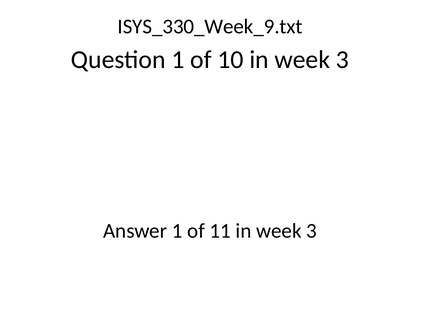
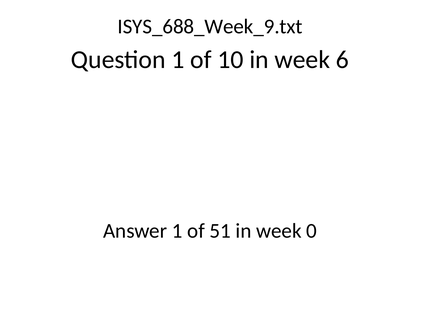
ISYS_330_Week_9.txt: ISYS_330_Week_9.txt -> ISYS_688_Week_9.txt
10 in week 3: 3 -> 6
11: 11 -> 51
3 at (312, 231): 3 -> 0
